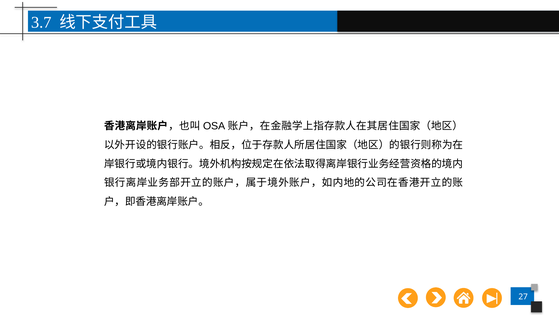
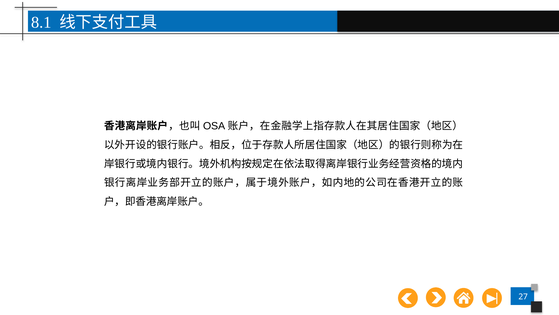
3.7: 3.7 -> 8.1
